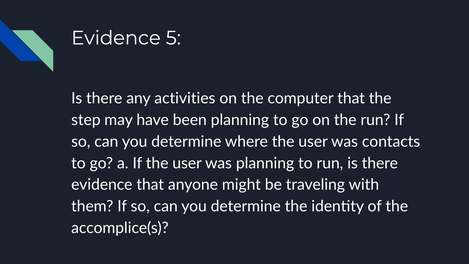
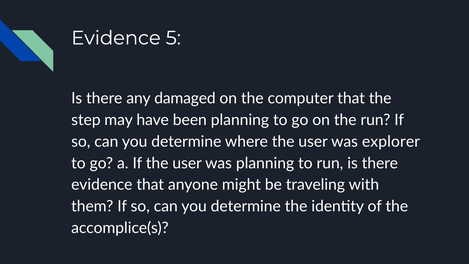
activities: activities -> damaged
contacts: contacts -> explorer
